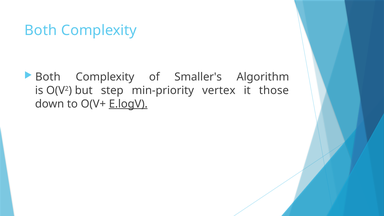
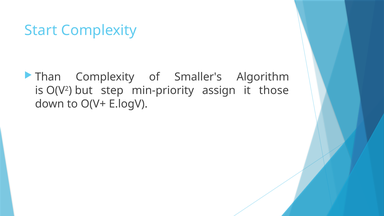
Both at (41, 30): Both -> Start
Both at (48, 77): Both -> Than
vertex: vertex -> assign
E.logV underline: present -> none
